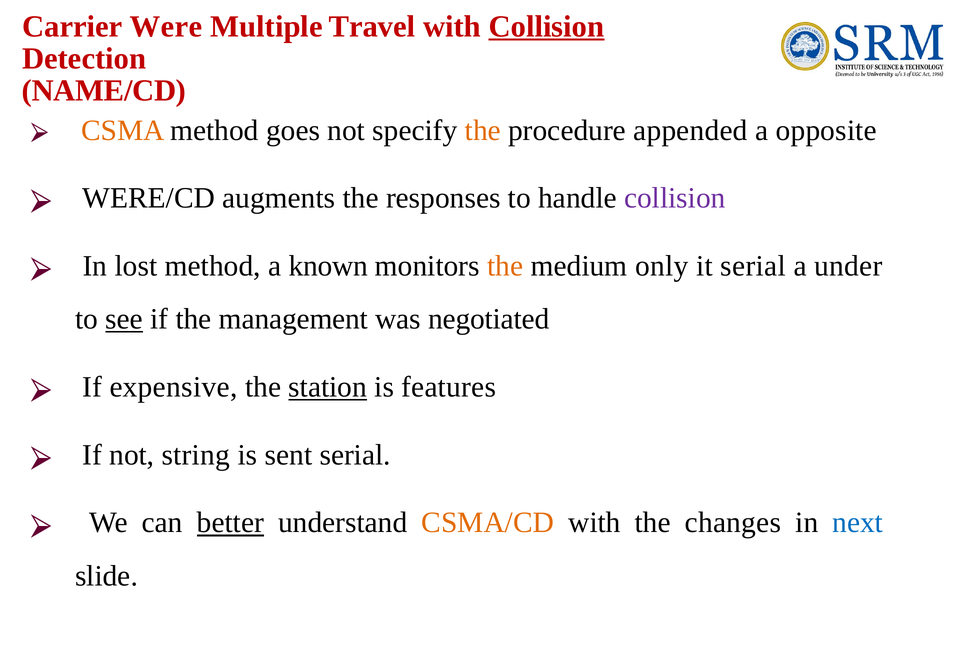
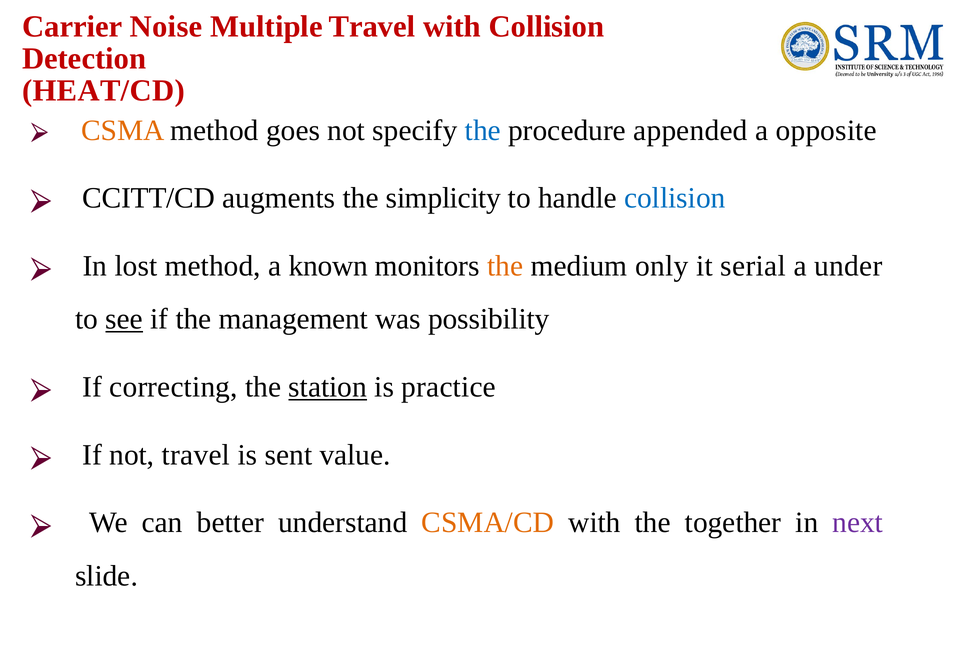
Were: Were -> Noise
Collision at (546, 26) underline: present -> none
NAME/CD: NAME/CD -> HEAT/CD
the at (483, 130) colour: orange -> blue
WERE/CD: WERE/CD -> CCITT/CD
responses: responses -> simplicity
collision at (675, 198) colour: purple -> blue
negotiated: negotiated -> possibility
expensive: expensive -> correcting
features: features -> practice
not string: string -> travel
sent serial: serial -> value
better underline: present -> none
changes: changes -> together
next colour: blue -> purple
